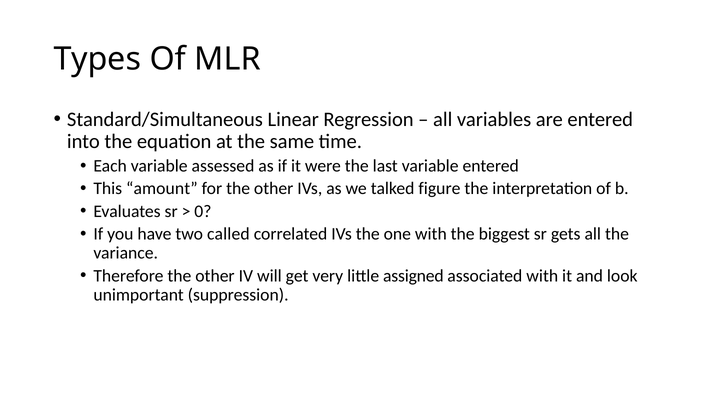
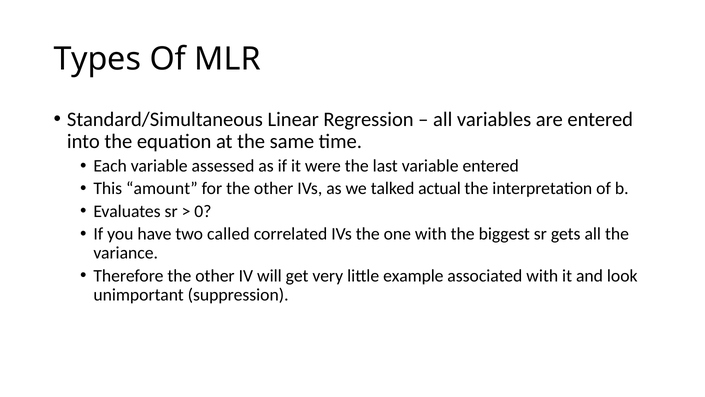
figure: figure -> actual
assigned: assigned -> example
